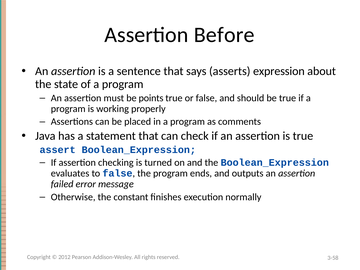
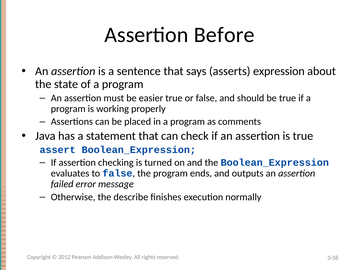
points: points -> easier
constant: constant -> describe
